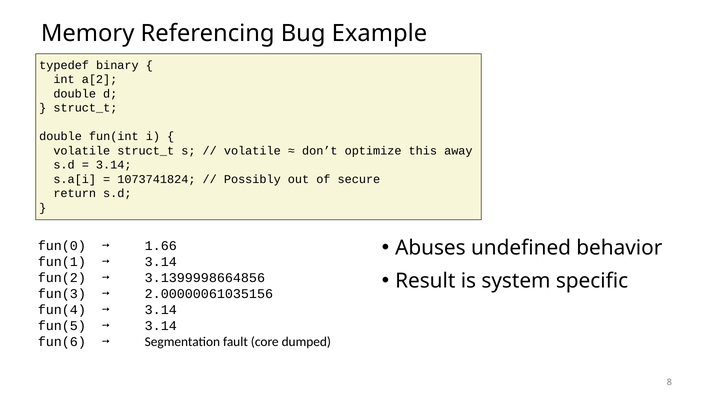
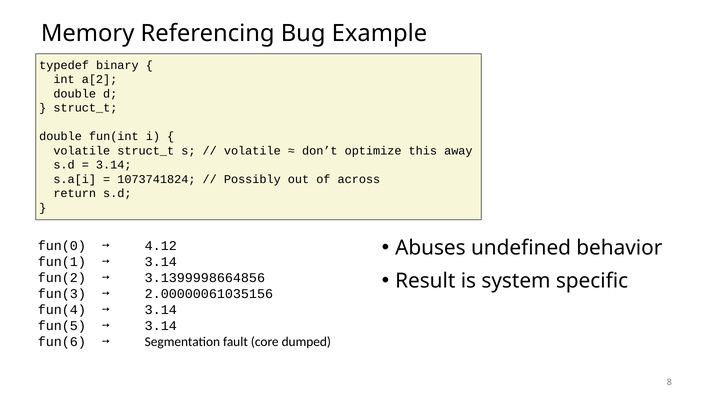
secure: secure -> across
1.66: 1.66 -> 4.12
